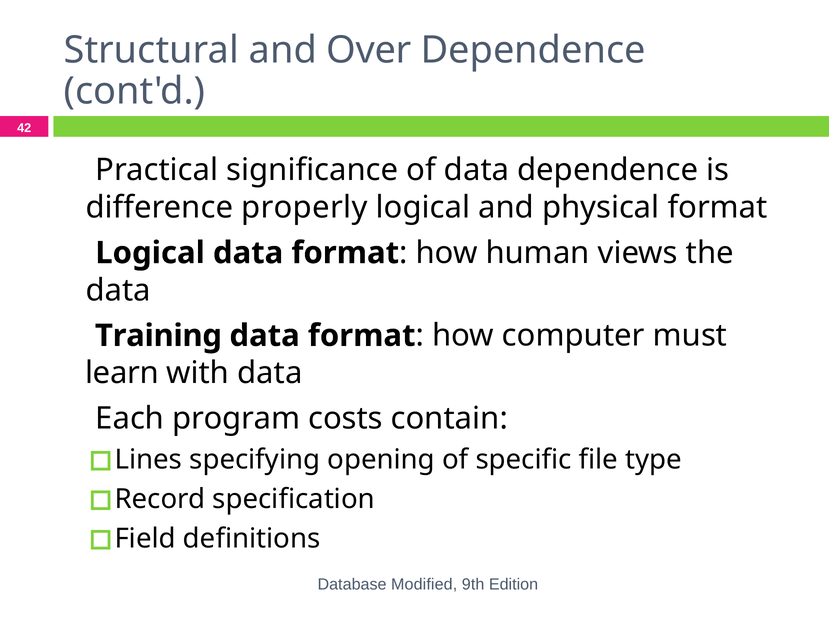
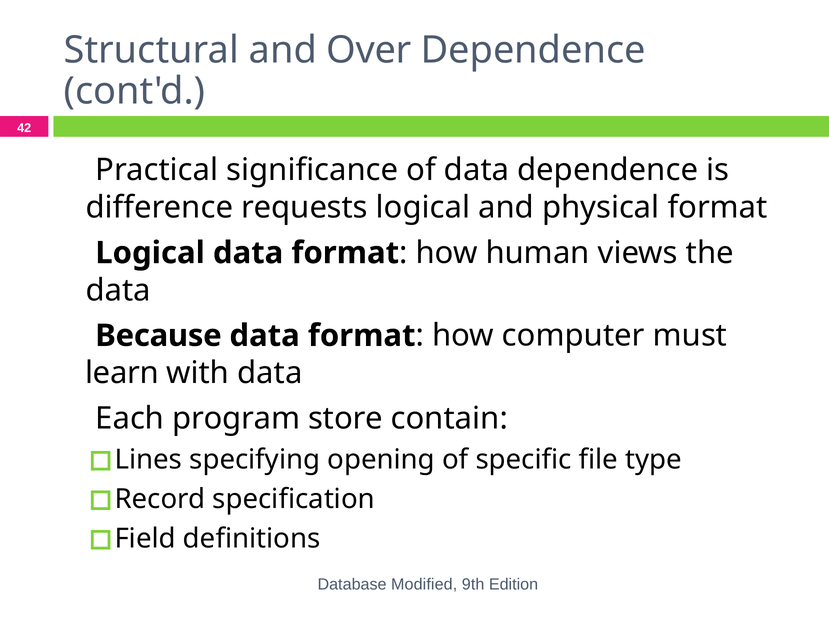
properly: properly -> requests
Training: Training -> Because
costs: costs -> store
